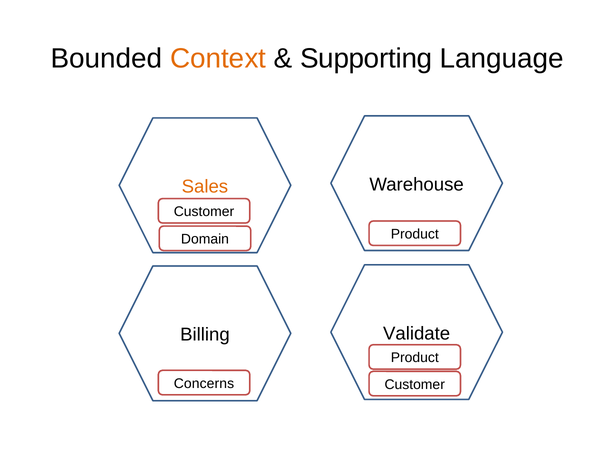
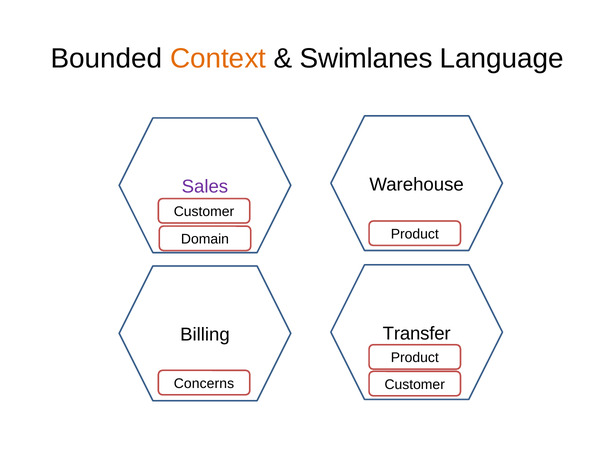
Supporting: Supporting -> Swimlanes
Sales colour: orange -> purple
Validate: Validate -> Transfer
